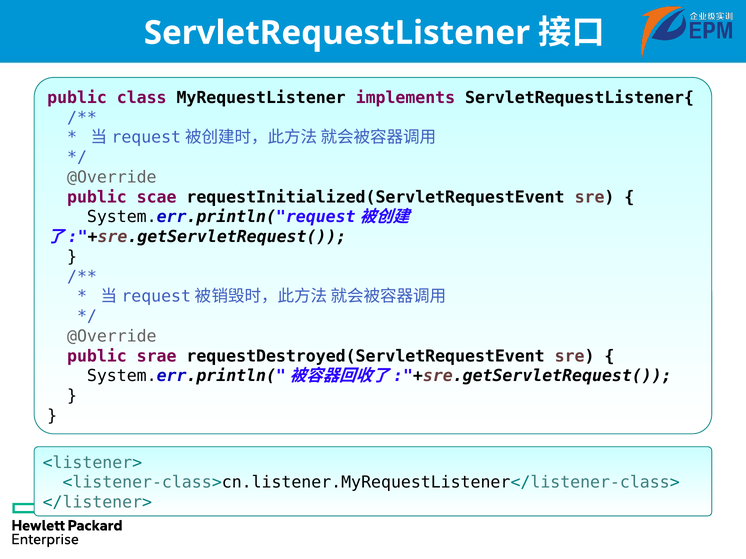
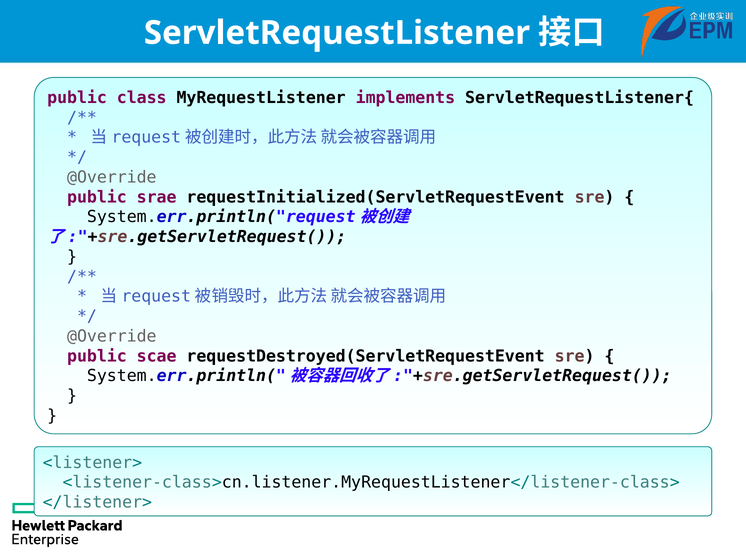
scae: scae -> srae
srae: srae -> scae
